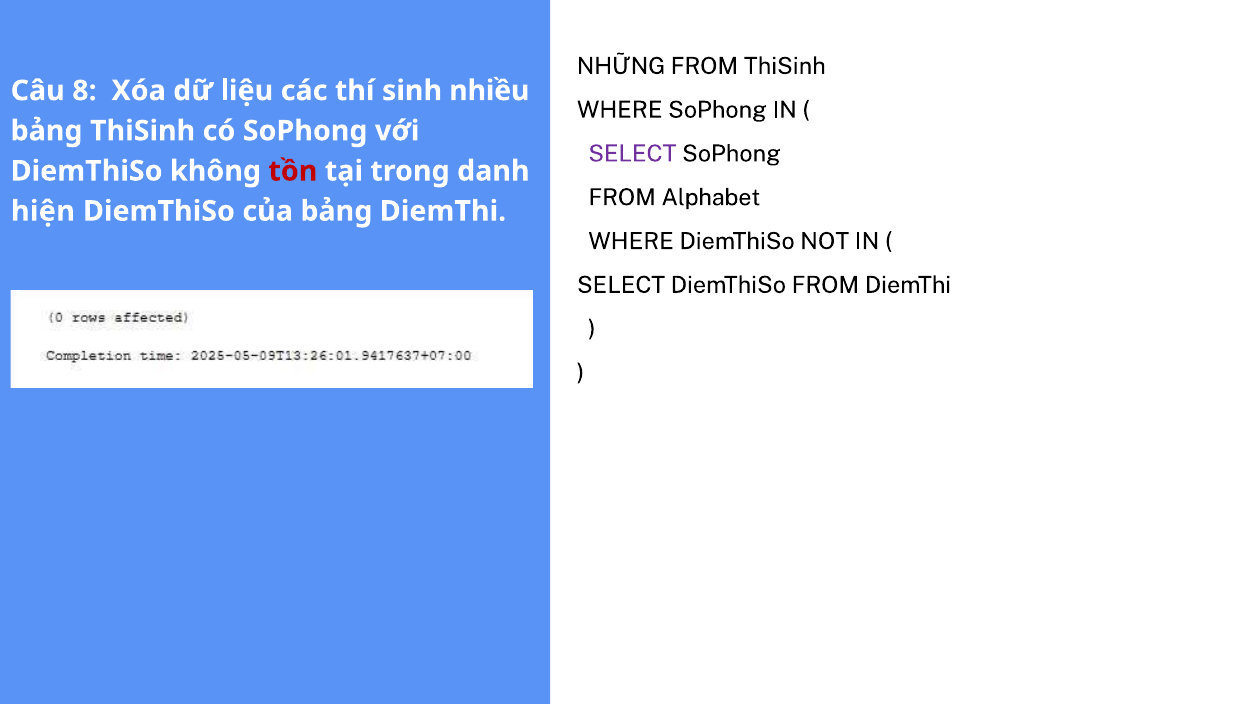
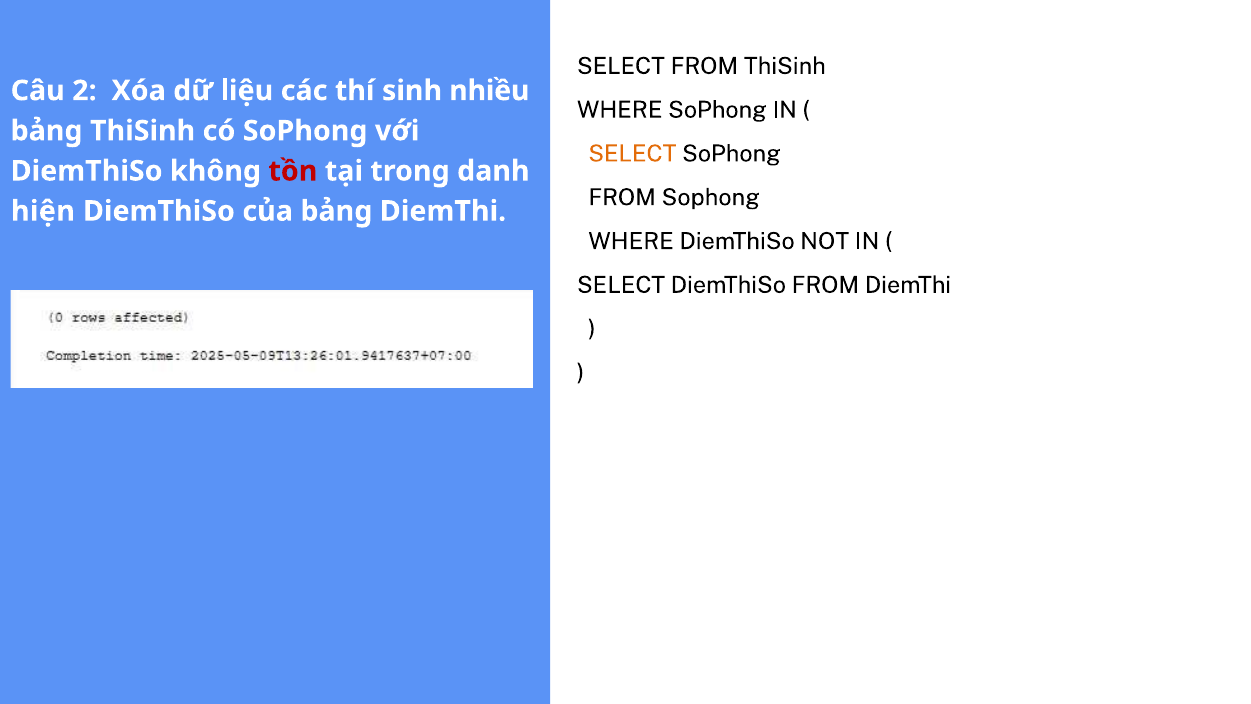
NHỮNG at (621, 66): NHỮNG -> SELECT
8: 8 -> 2
SELECT at (632, 154) colour: purple -> orange
FROM Alphabet: Alphabet -> Sophong
